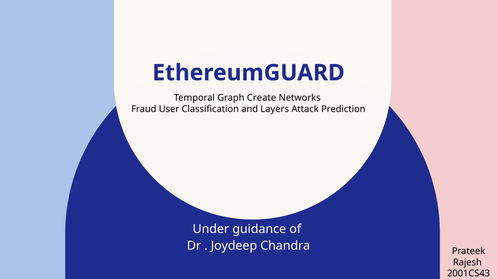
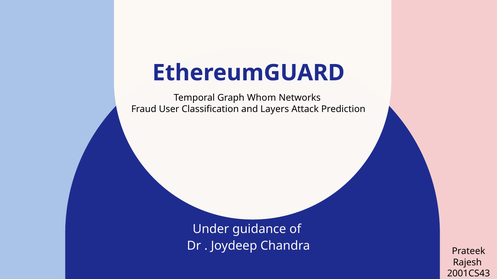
Create: Create -> Whom
